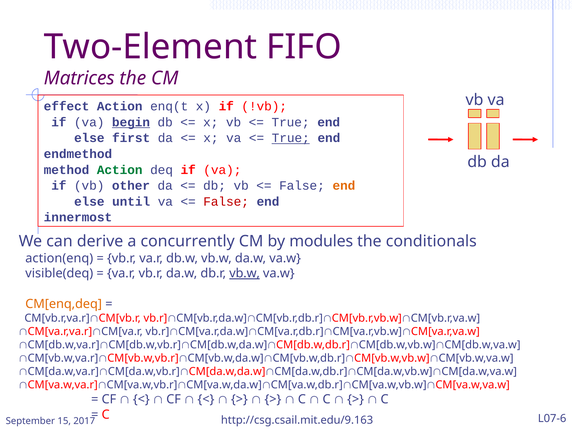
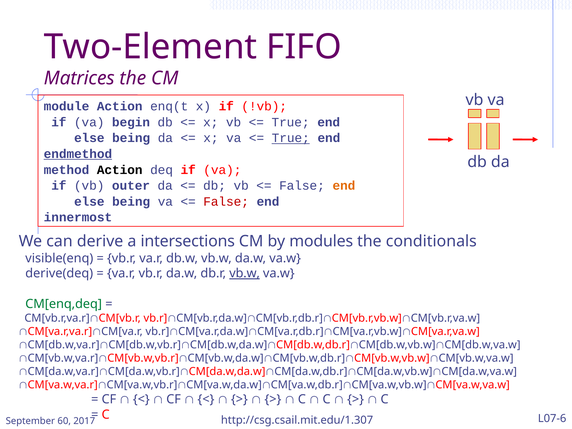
effect: effect -> module
begin underline: present -> none
first at (131, 138): first -> being
endmethod underline: none -> present
Action at (120, 170) colour: green -> black
other: other -> outer
until at (131, 202): until -> being
concurrently: concurrently -> intersections
action(enq: action(enq -> visible(enq
visible(deq: visible(deq -> derive(deq
CM[enq,deq colour: orange -> green
http://csg.csail.mit.edu/9.163: http://csg.csail.mit.edu/9.163 -> http://csg.csail.mit.edu/1.307
15: 15 -> 60
